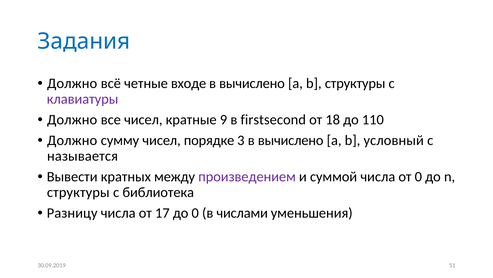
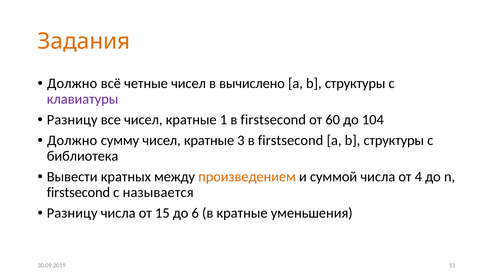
Задания colour: blue -> orange
четные входе: входе -> чисел
Должно at (72, 120): Должно -> Разницу
9: 9 -> 1
18: 18 -> 60
110: 110 -> 104
сумму чисел порядке: порядке -> кратные
3 в вычислено: вычислено -> firstsecond
условный at (394, 140): условный -> структуры
называется: называется -> библиотека
произведением colour: purple -> orange
от 0: 0 -> 4
структуры at (78, 192): структуры -> firstsecond
библиотека: библиотека -> называется
17: 17 -> 15
до 0: 0 -> 6
в числами: числами -> кратные
